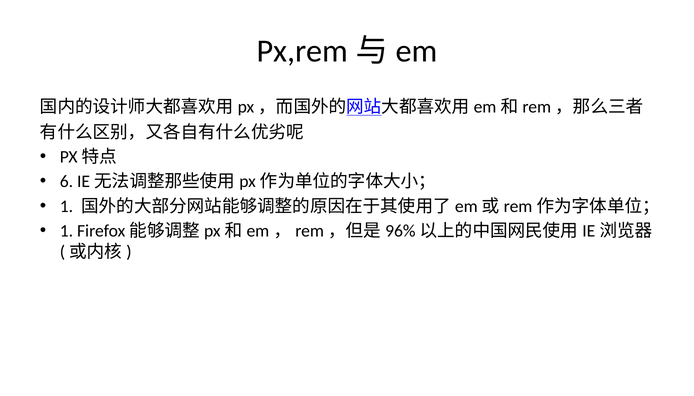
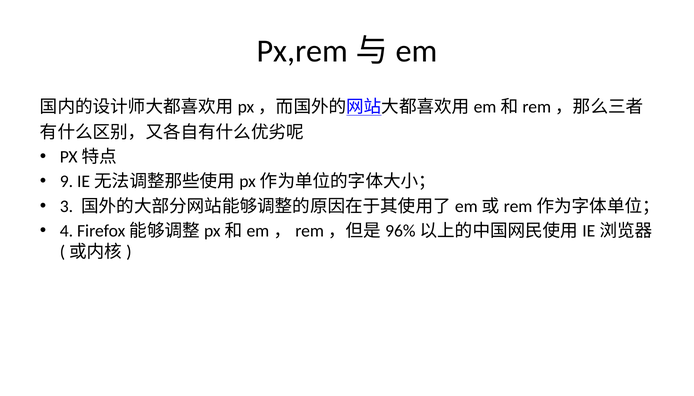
6: 6 -> 9
1 at (66, 206): 1 -> 3
1 at (66, 231): 1 -> 4
